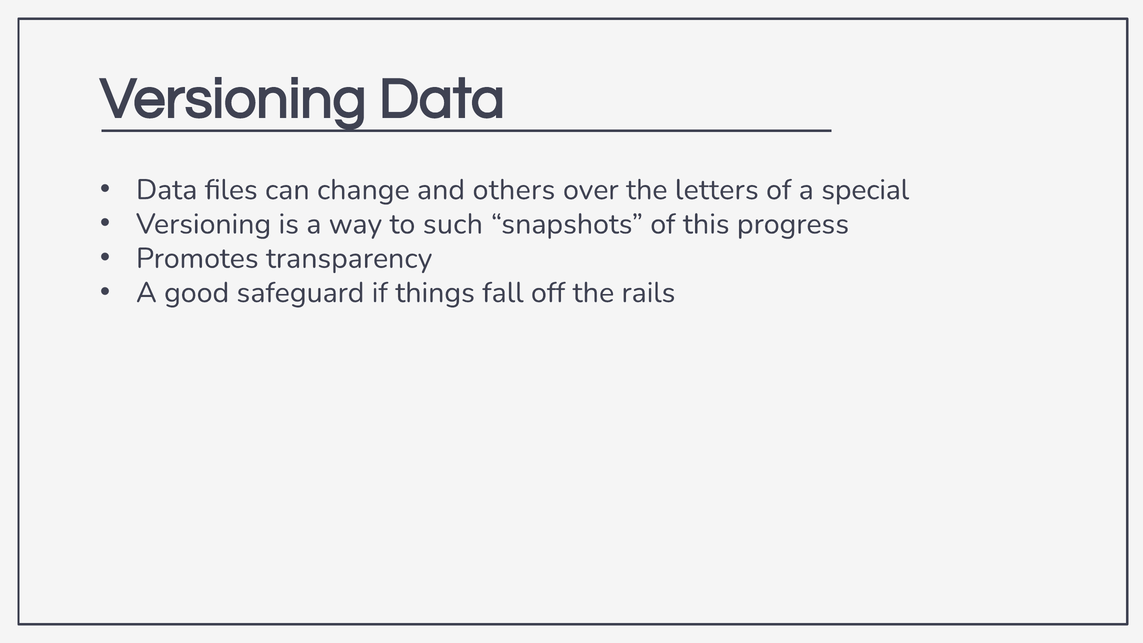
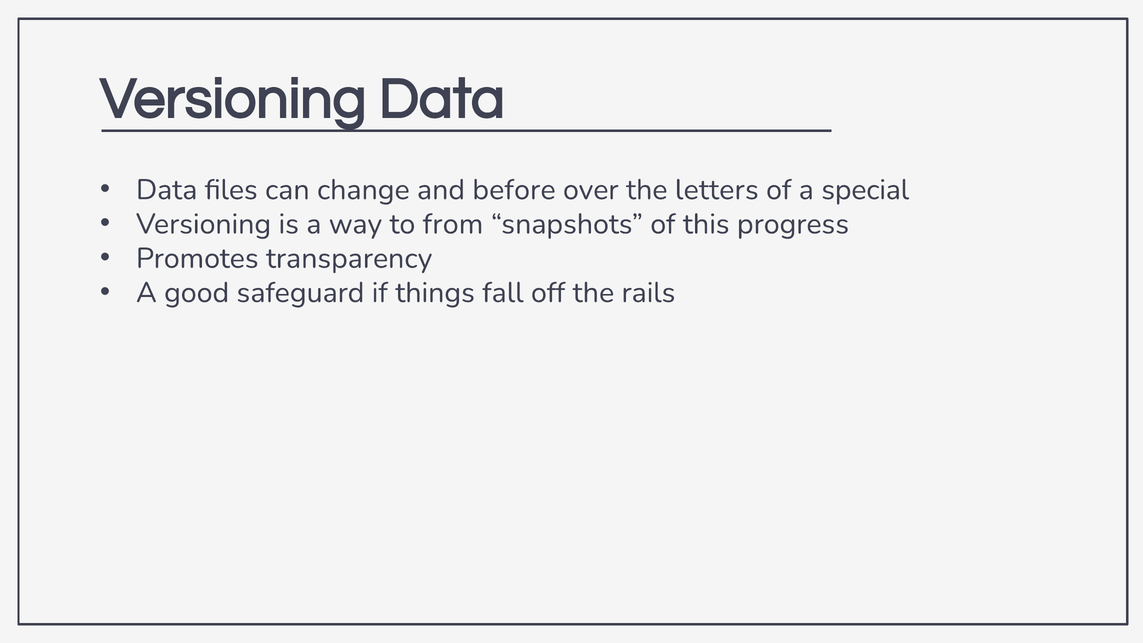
others: others -> before
such: such -> from
